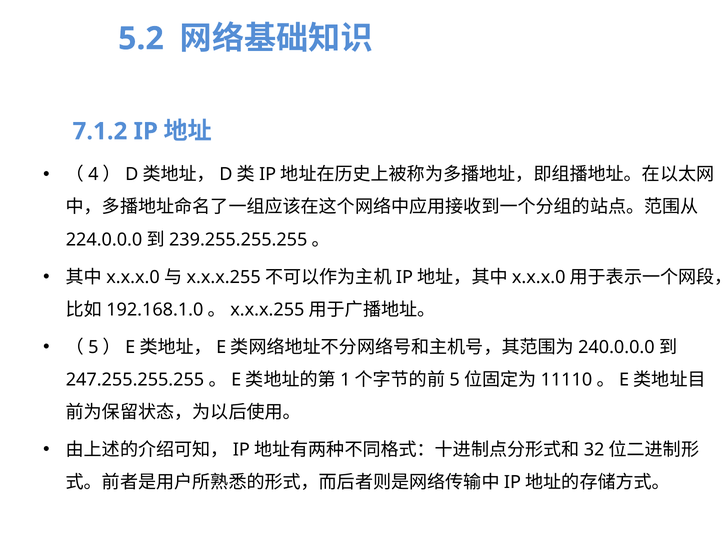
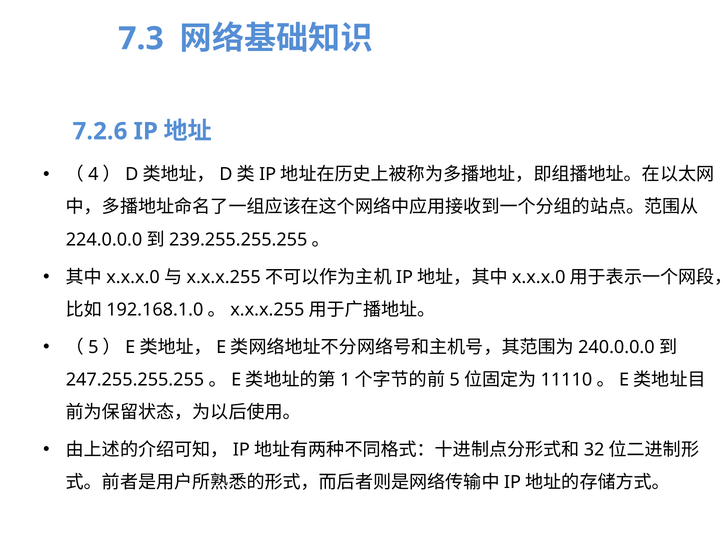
5.2: 5.2 -> 7.3
7.1.2: 7.1.2 -> 7.2.6
